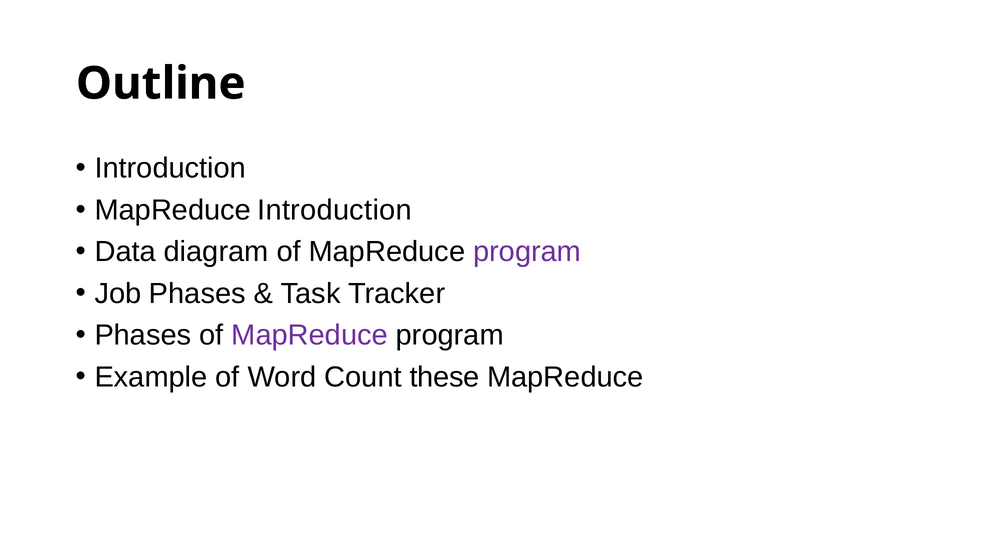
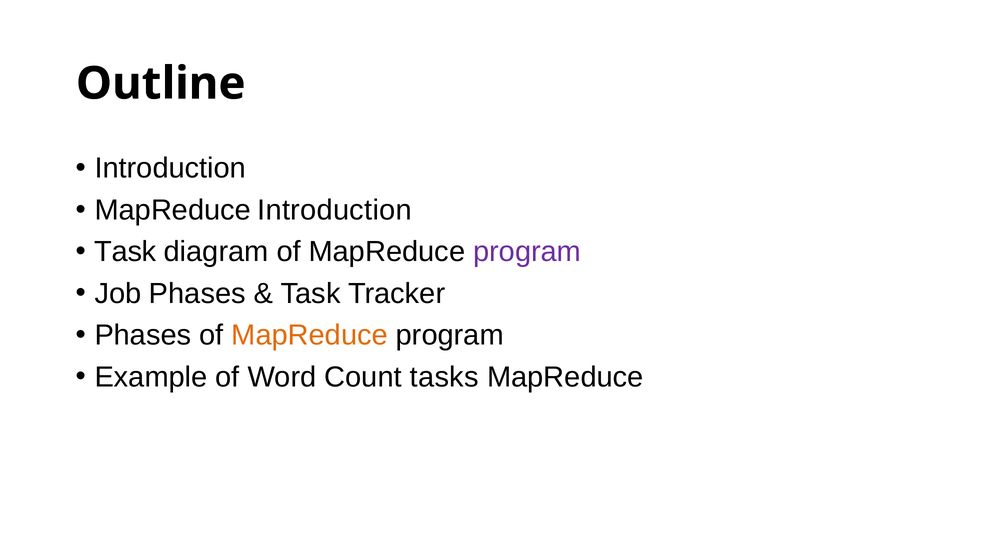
Data at (125, 252): Data -> Task
MapReduce at (310, 335) colour: purple -> orange
these: these -> tasks
